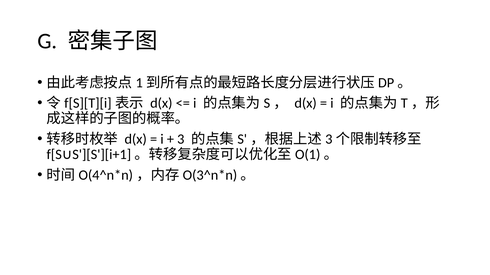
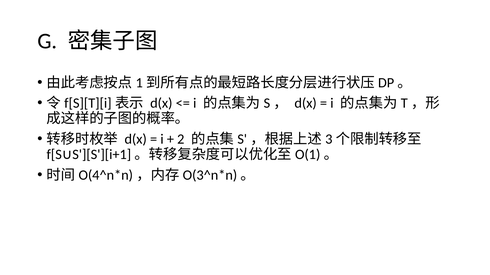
3: 3 -> 2
